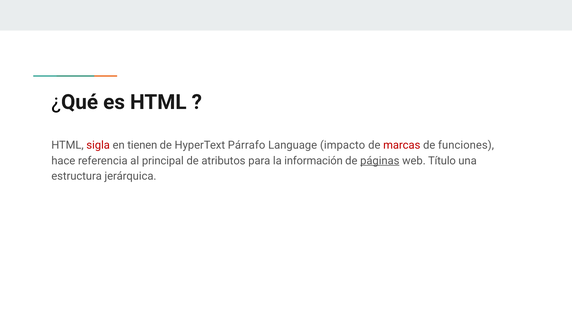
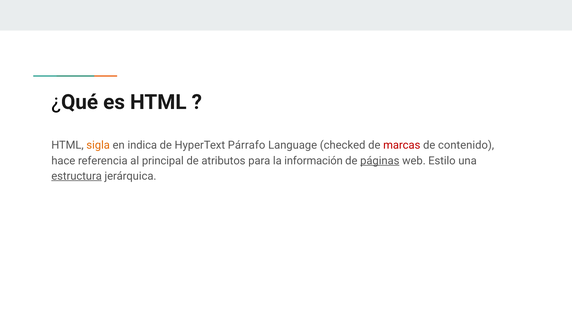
sigla colour: red -> orange
tienen: tienen -> indica
impacto: impacto -> checked
funciones: funciones -> contenido
Título: Título -> Estilo
estructura underline: none -> present
